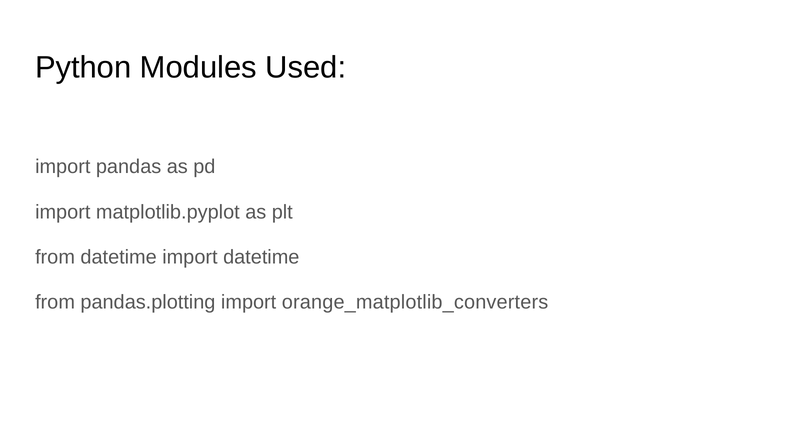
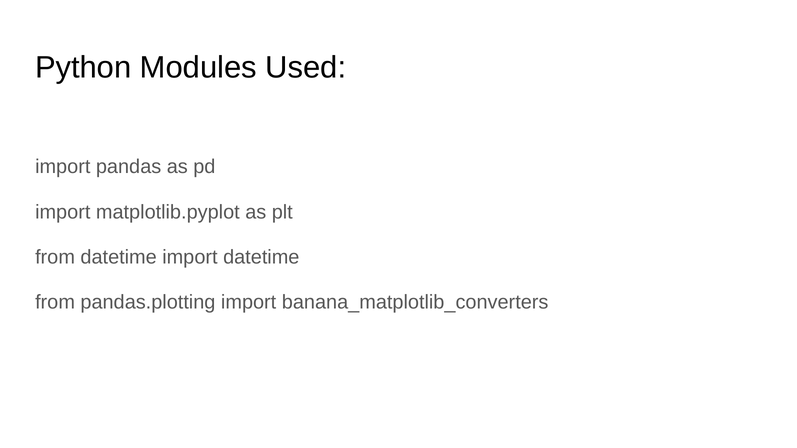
orange_matplotlib_converters: orange_matplotlib_converters -> banana_matplotlib_converters
